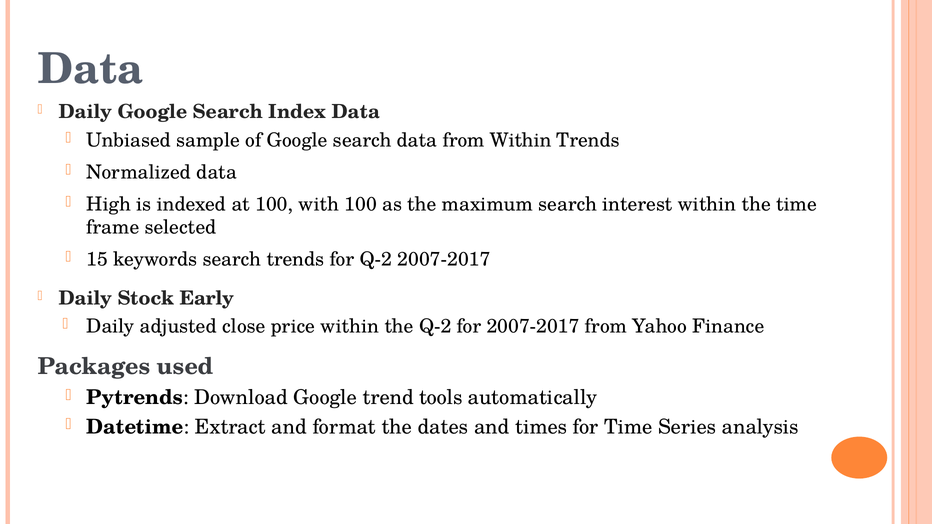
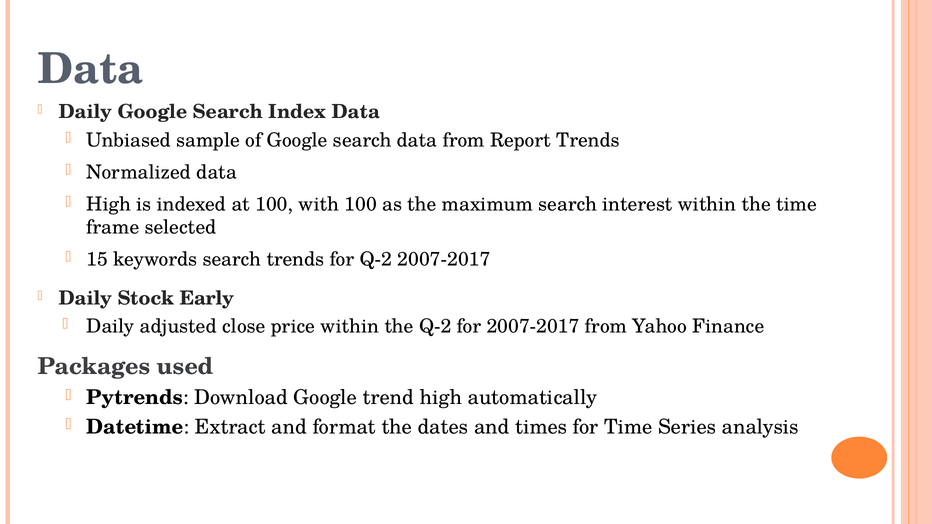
from Within: Within -> Report
trend tools: tools -> high
